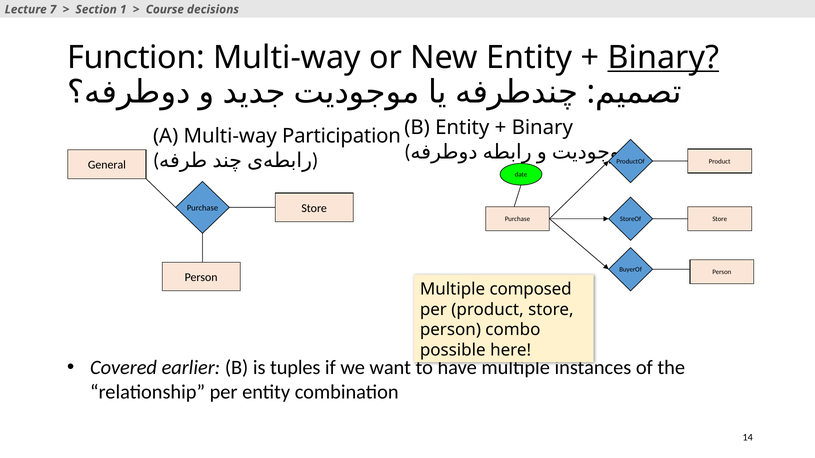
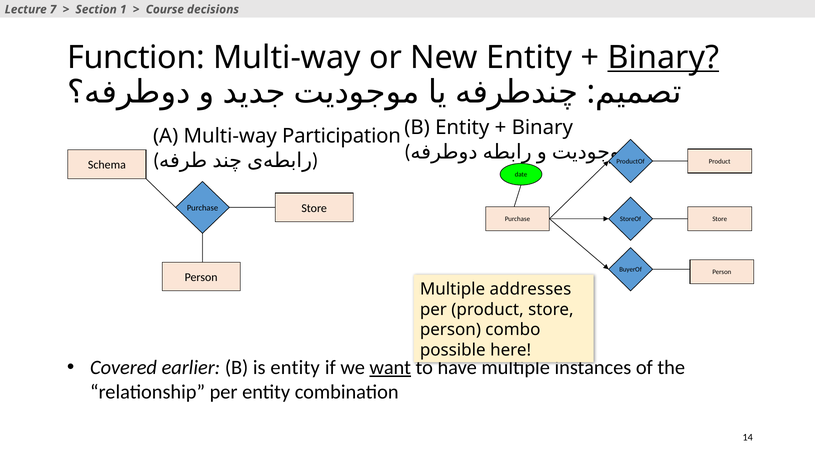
General: General -> Schema
composed: composed -> addresses
is tuples: tuples -> entity
want underline: none -> present
